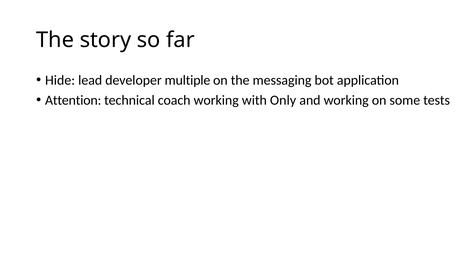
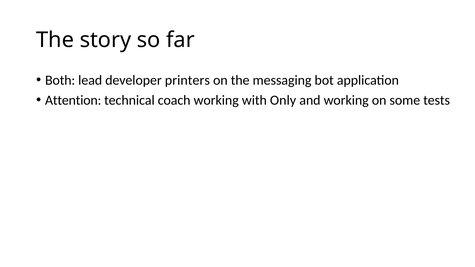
Hide: Hide -> Both
multiple: multiple -> printers
